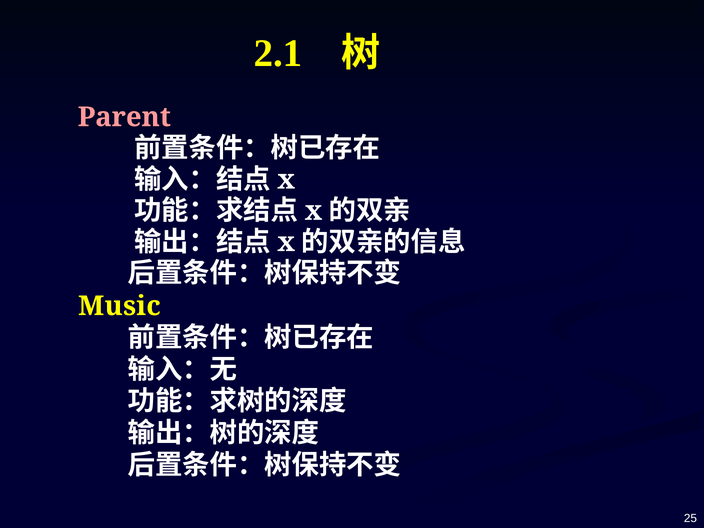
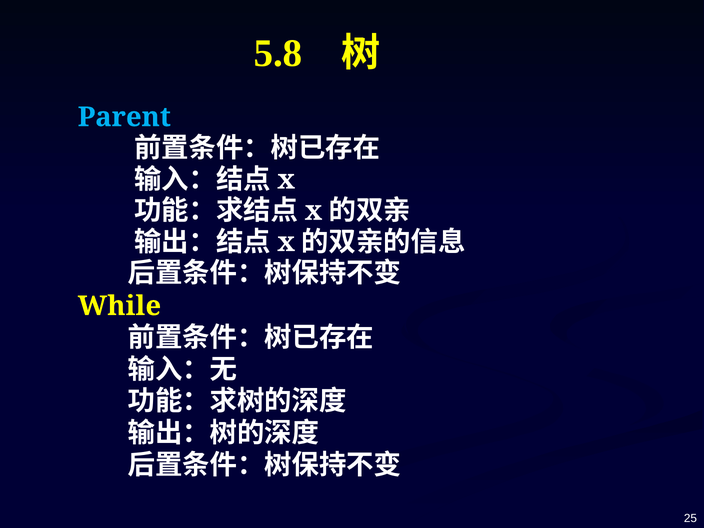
2.1: 2.1 -> 5.8
Parent colour: pink -> light blue
Music: Music -> While
